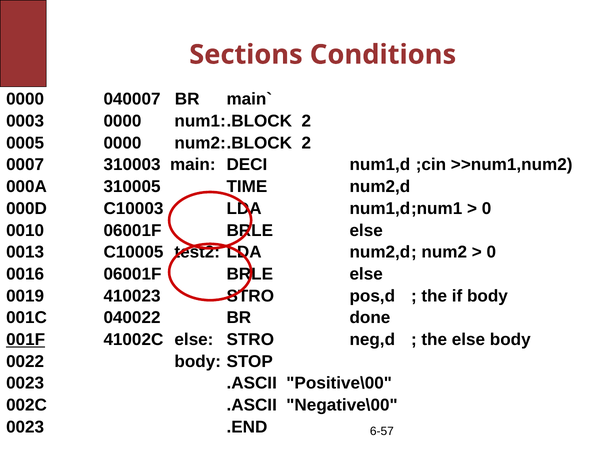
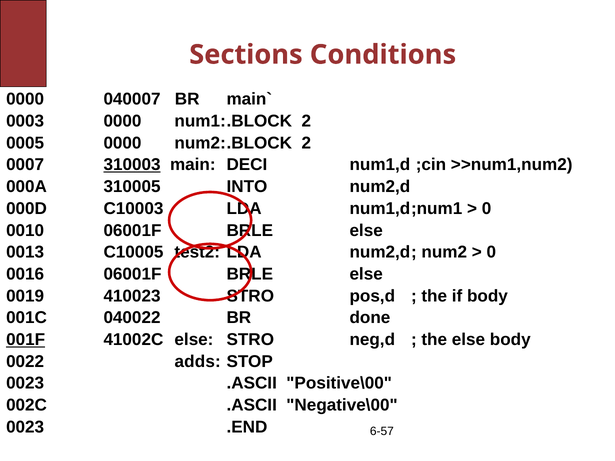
310003 underline: none -> present
TIME: TIME -> INTO
0022 body: body -> adds
